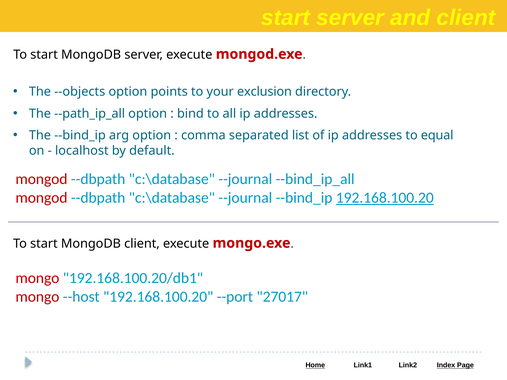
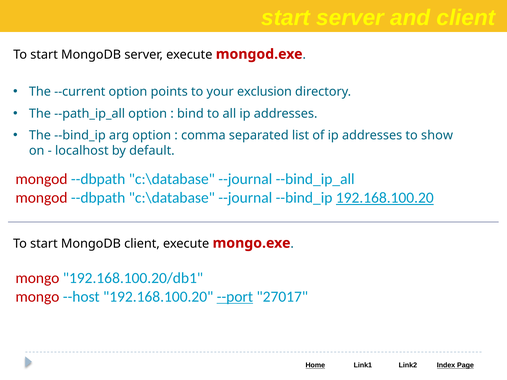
--objects: --objects -> --current
equal: equal -> show
--port underline: none -> present
